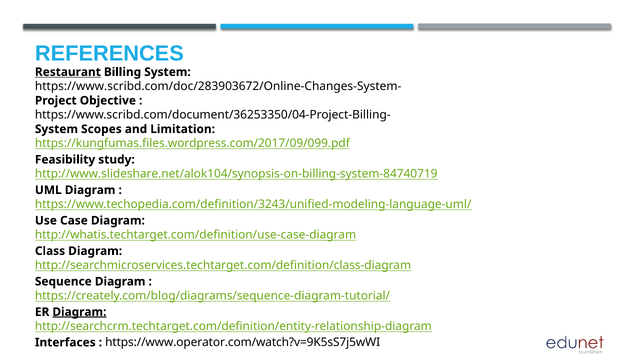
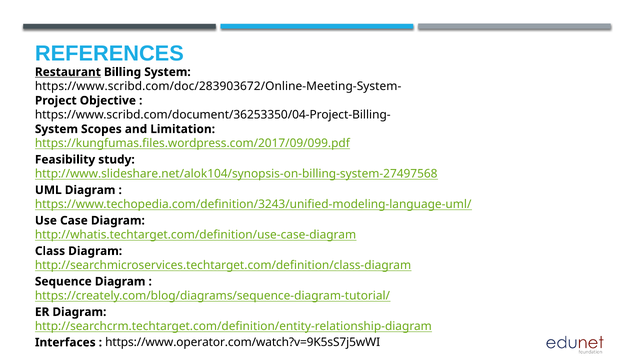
https://www.scribd.com/doc/283903672/Online-Changes-System-: https://www.scribd.com/doc/283903672/Online-Changes-System- -> https://www.scribd.com/doc/283903672/Online-Meeting-System-
http://www.slideshare.net/alok104/synopsis-on-billing-system-84740719: http://www.slideshare.net/alok104/synopsis-on-billing-system-84740719 -> http://www.slideshare.net/alok104/synopsis-on-billing-system-27497568
Diagram at (79, 312) underline: present -> none
